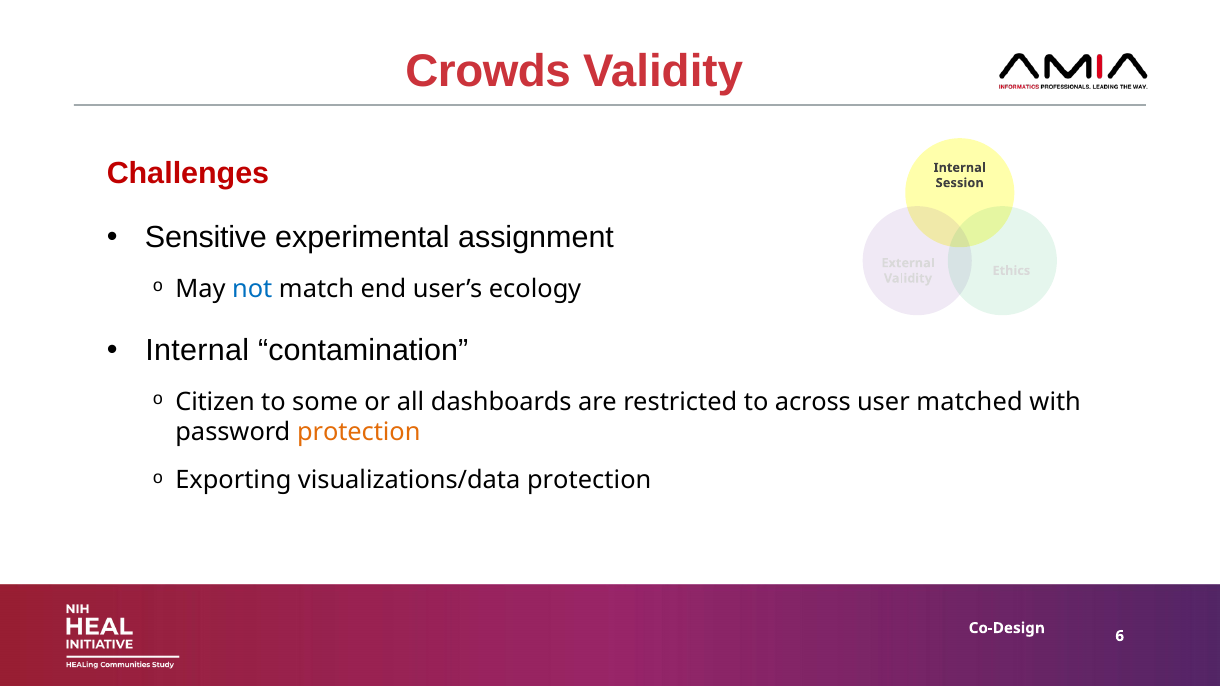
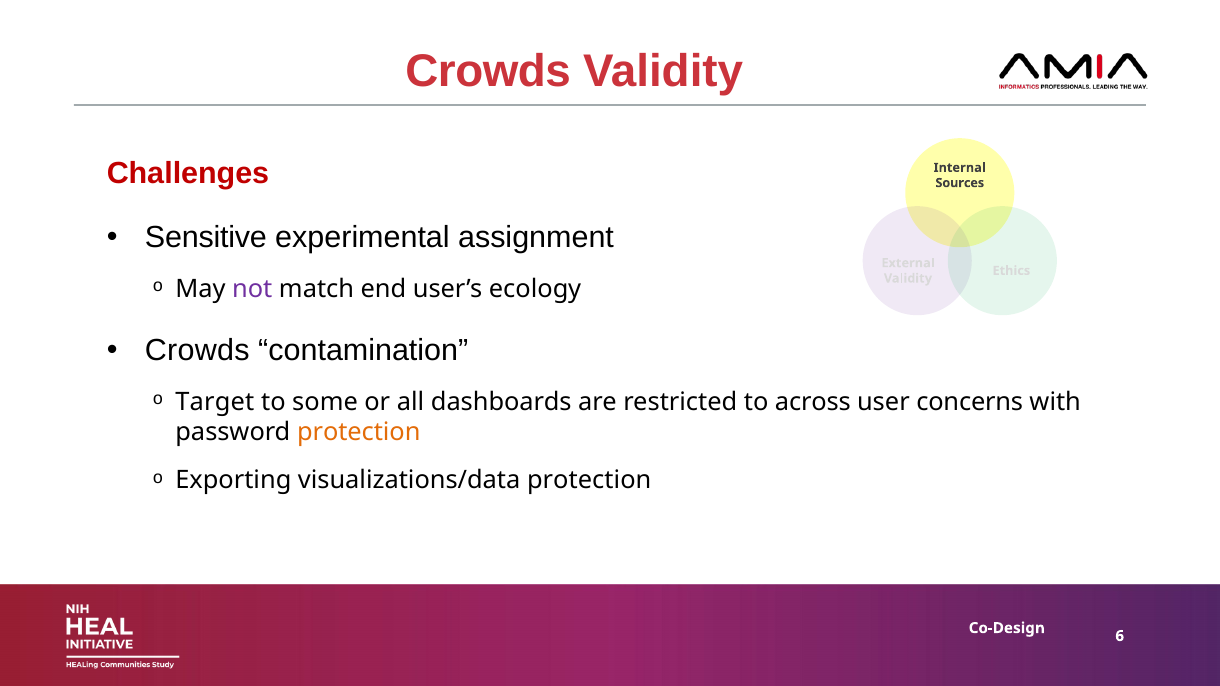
Session: Session -> Sources
not colour: blue -> purple
Internal at (197, 351): Internal -> Crowds
Citizen: Citizen -> Target
matched: matched -> concerns
